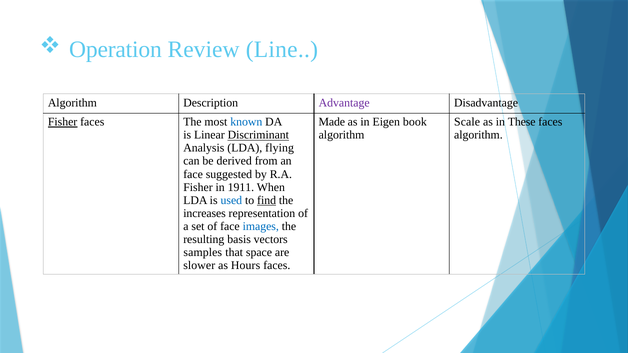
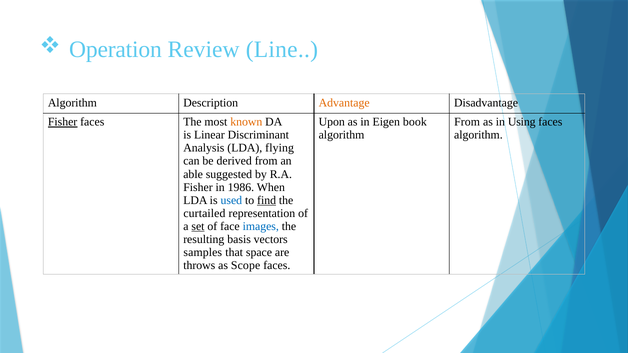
Advantage colour: purple -> orange
known colour: blue -> orange
Made: Made -> Upon
Scale at (467, 122): Scale -> From
These: These -> Using
Discriminant underline: present -> none
face at (193, 174): face -> able
1911: 1911 -> 1986
increases: increases -> curtailed
set underline: none -> present
slower: slower -> throws
Hours: Hours -> Scope
